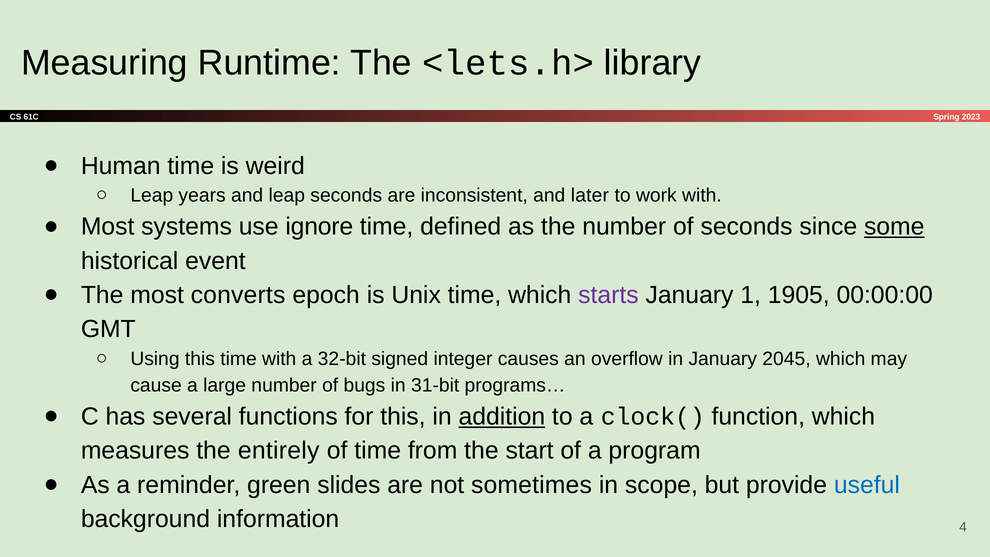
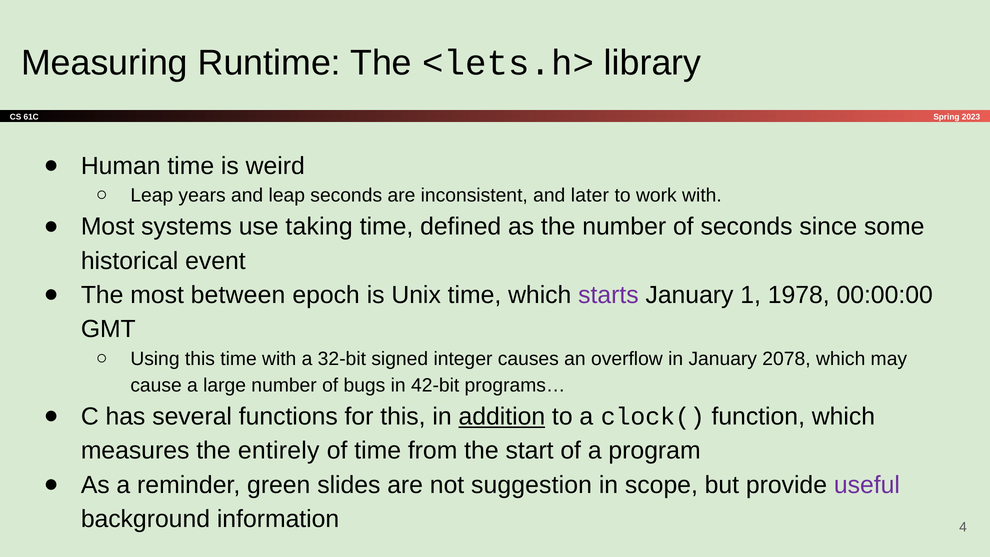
ignore: ignore -> taking
some underline: present -> none
converts: converts -> between
1905: 1905 -> 1978
2045: 2045 -> 2078
31-bit: 31-bit -> 42-bit
sometimes: sometimes -> suggestion
useful colour: blue -> purple
